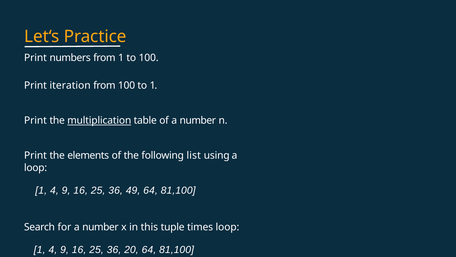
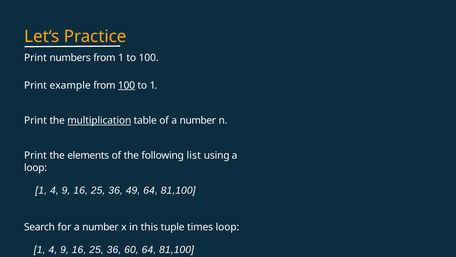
iteration: iteration -> example
100 at (127, 85) underline: none -> present
20: 20 -> 60
